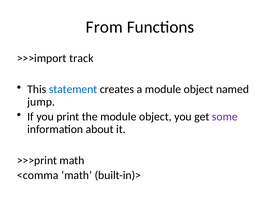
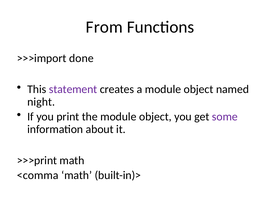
track: track -> done
statement colour: blue -> purple
jump: jump -> night
